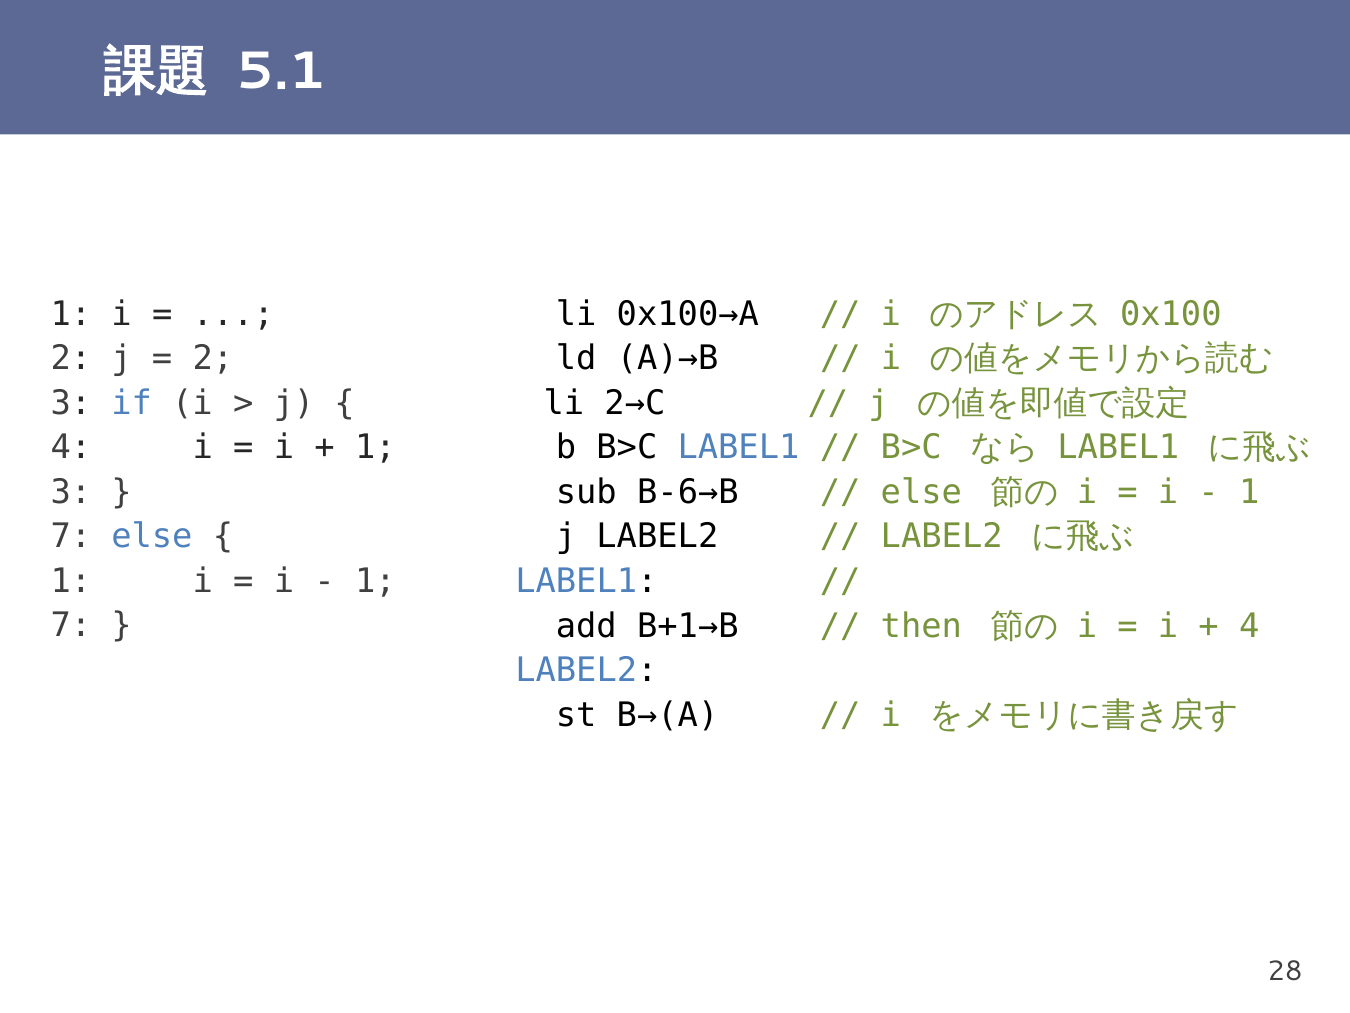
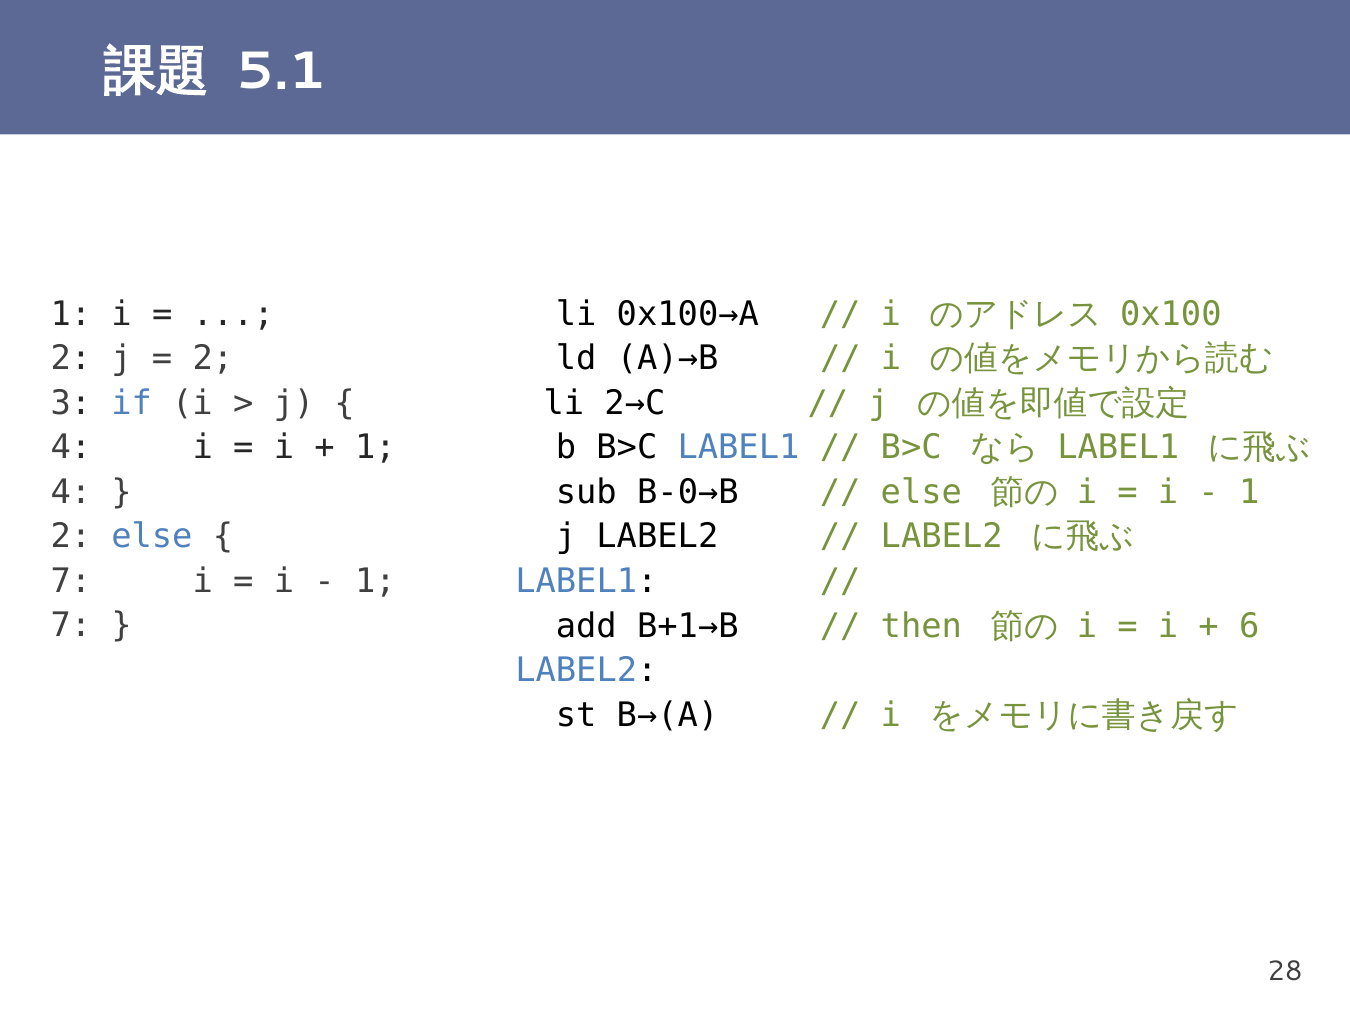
3 at (71, 492): 3 -> 4
B-6→B: B-6→B -> B-0→B
7 at (71, 536): 7 -> 2
1 at (71, 581): 1 -> 7
4 at (1249, 626): 4 -> 6
